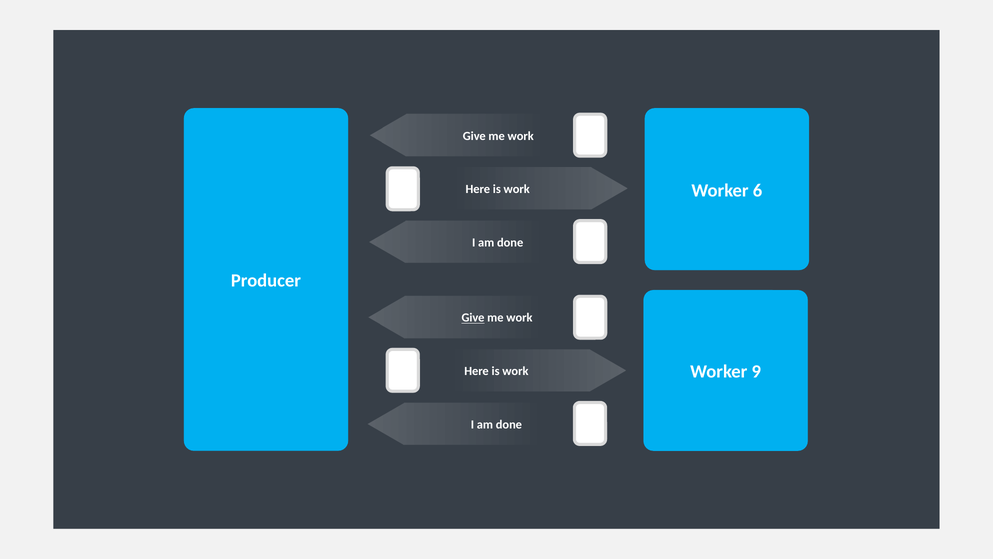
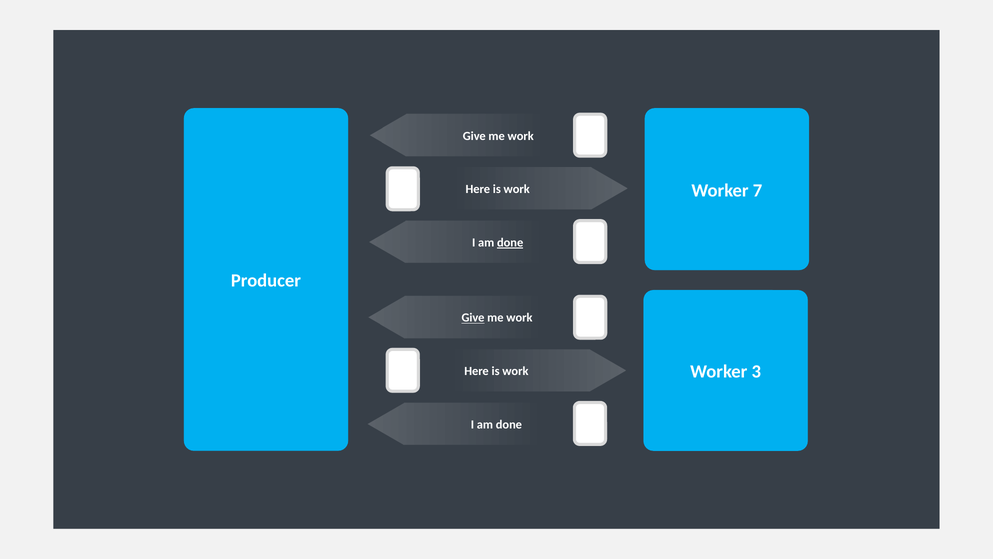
6: 6 -> 7
done at (510, 242) underline: none -> present
Worker 9: 9 -> 3
